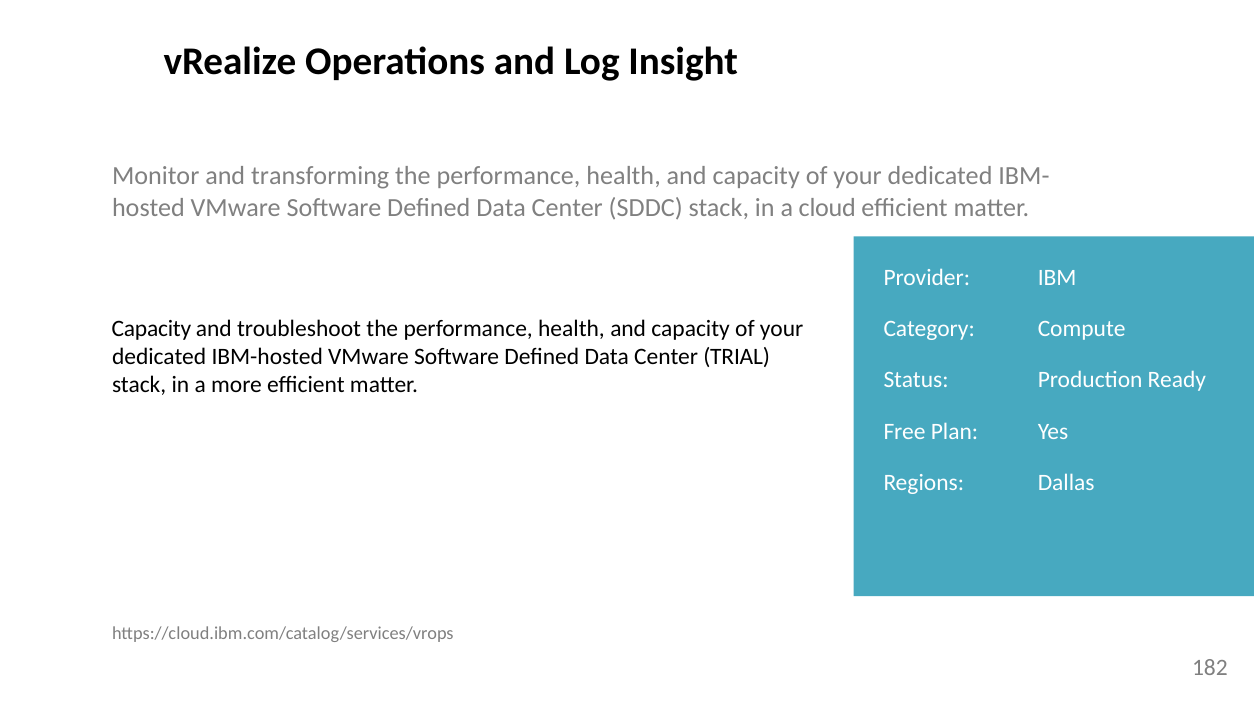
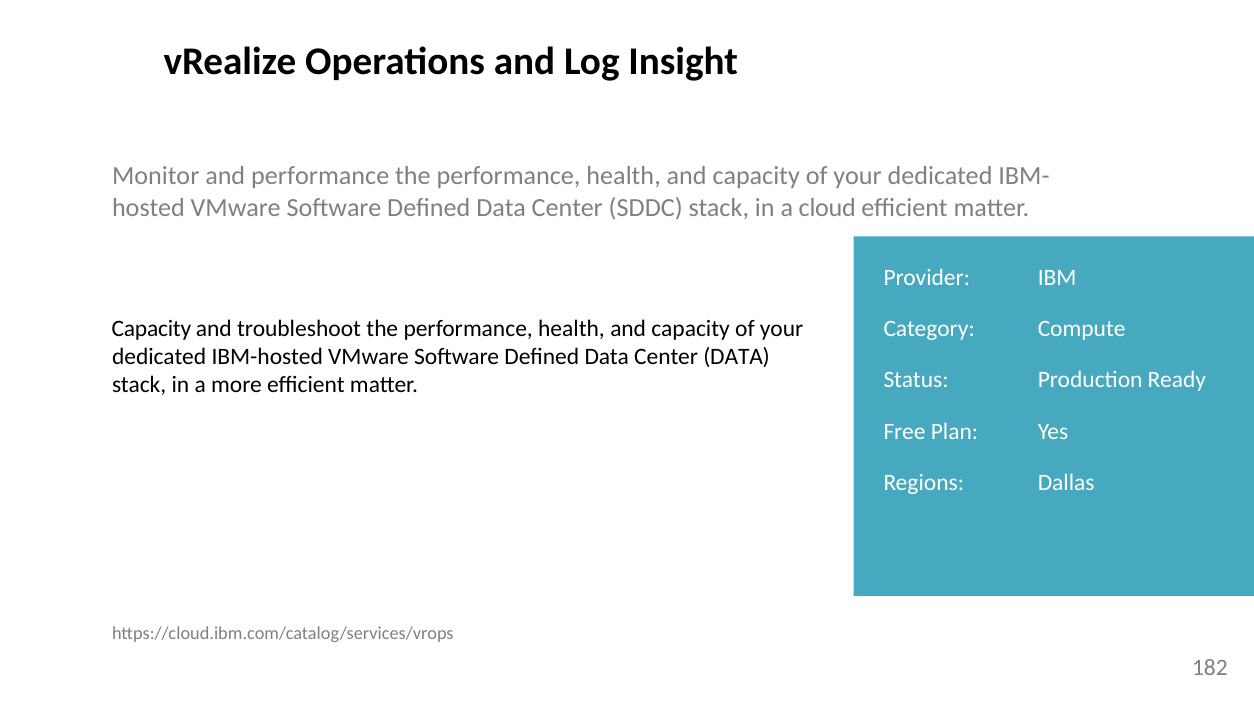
and transforming: transforming -> performance
Center TRIAL: TRIAL -> DATA
